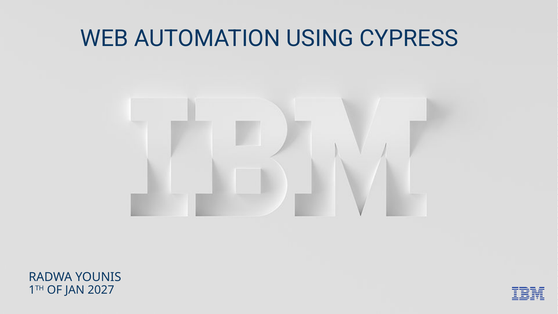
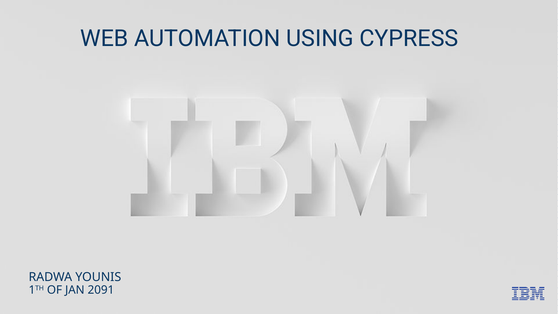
2027: 2027 -> 2091
